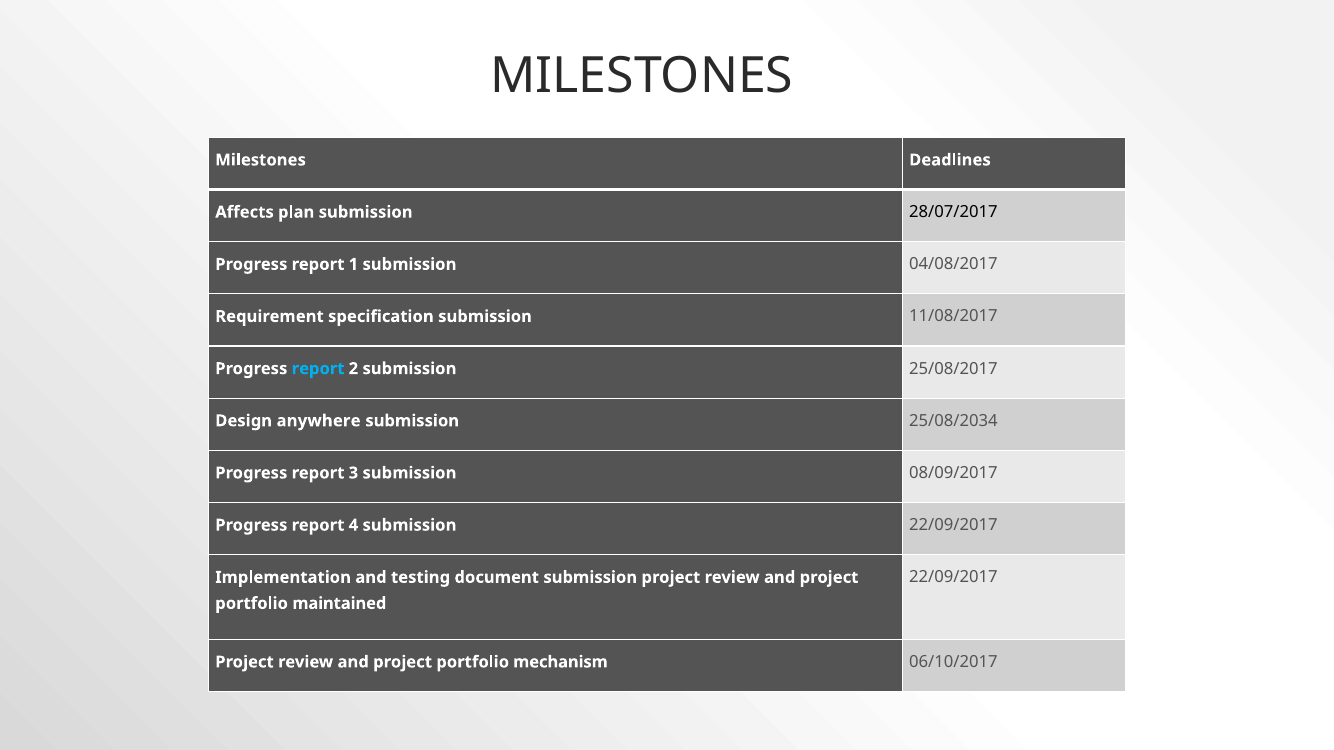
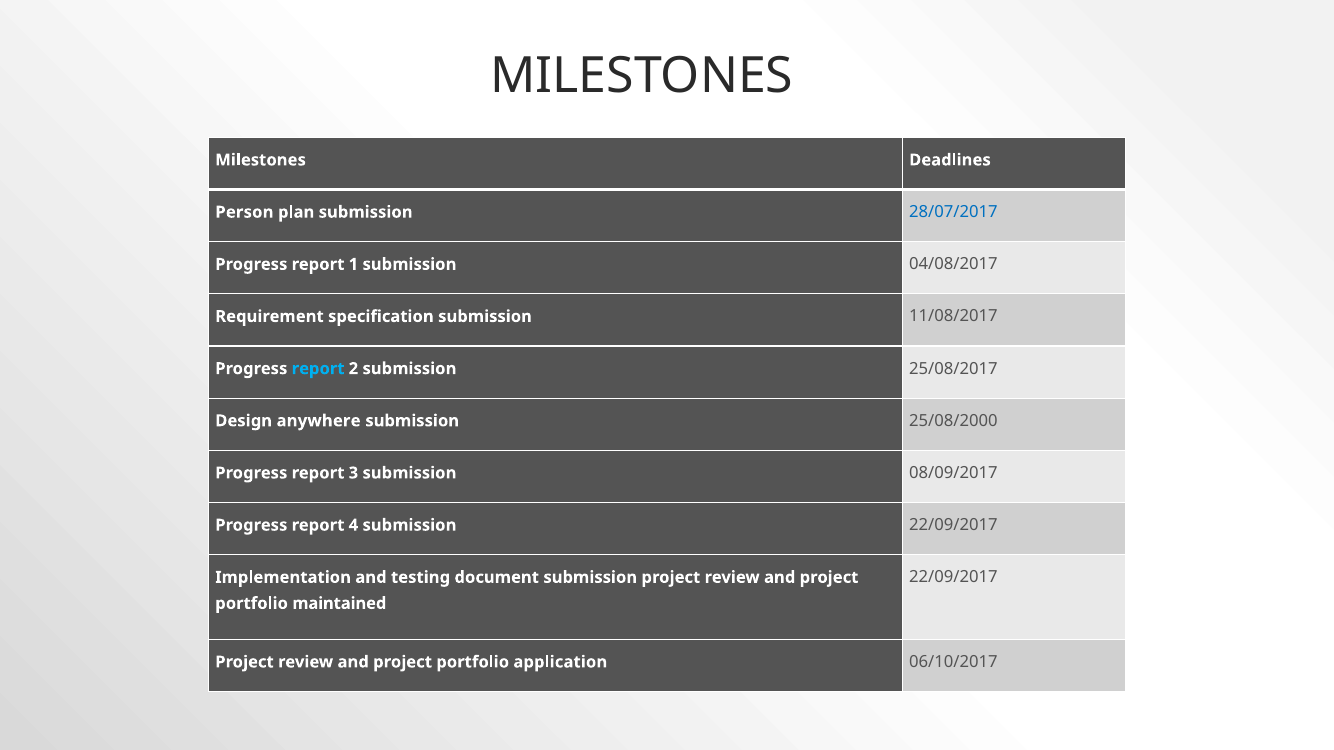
Affects: Affects -> Person
28/07/2017 colour: black -> blue
25/08/2034: 25/08/2034 -> 25/08/2000
mechanism: mechanism -> application
